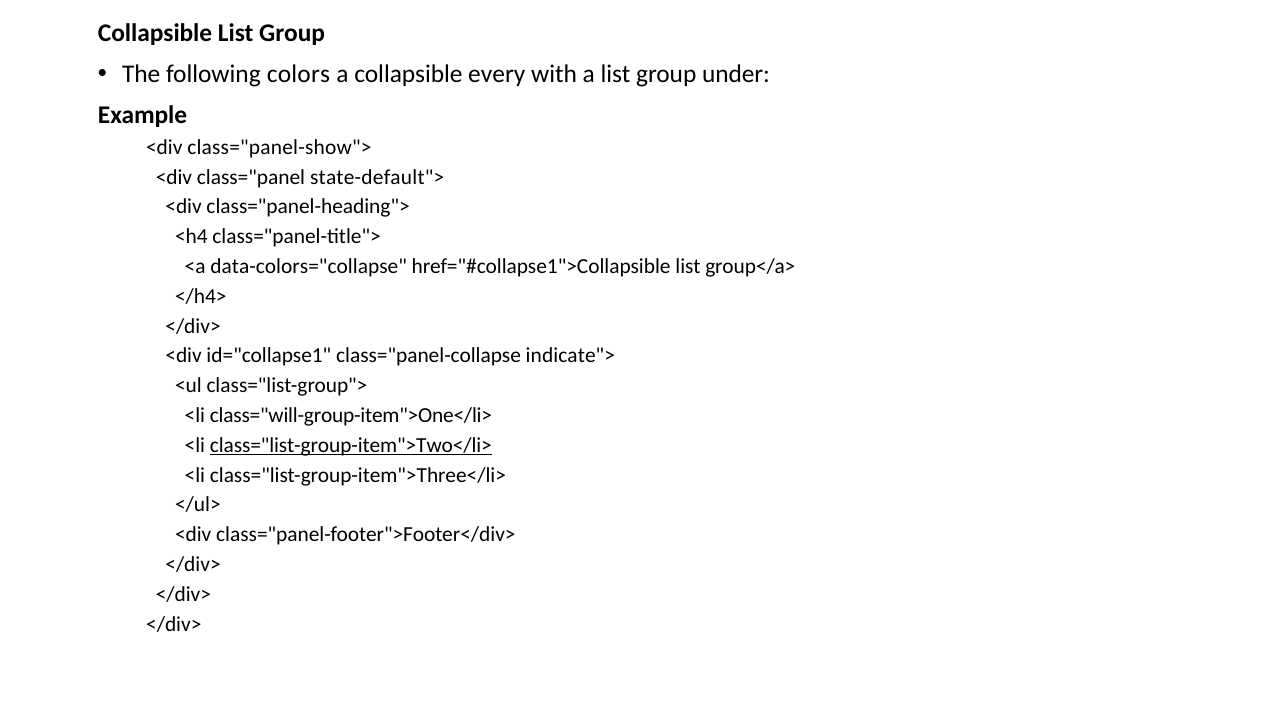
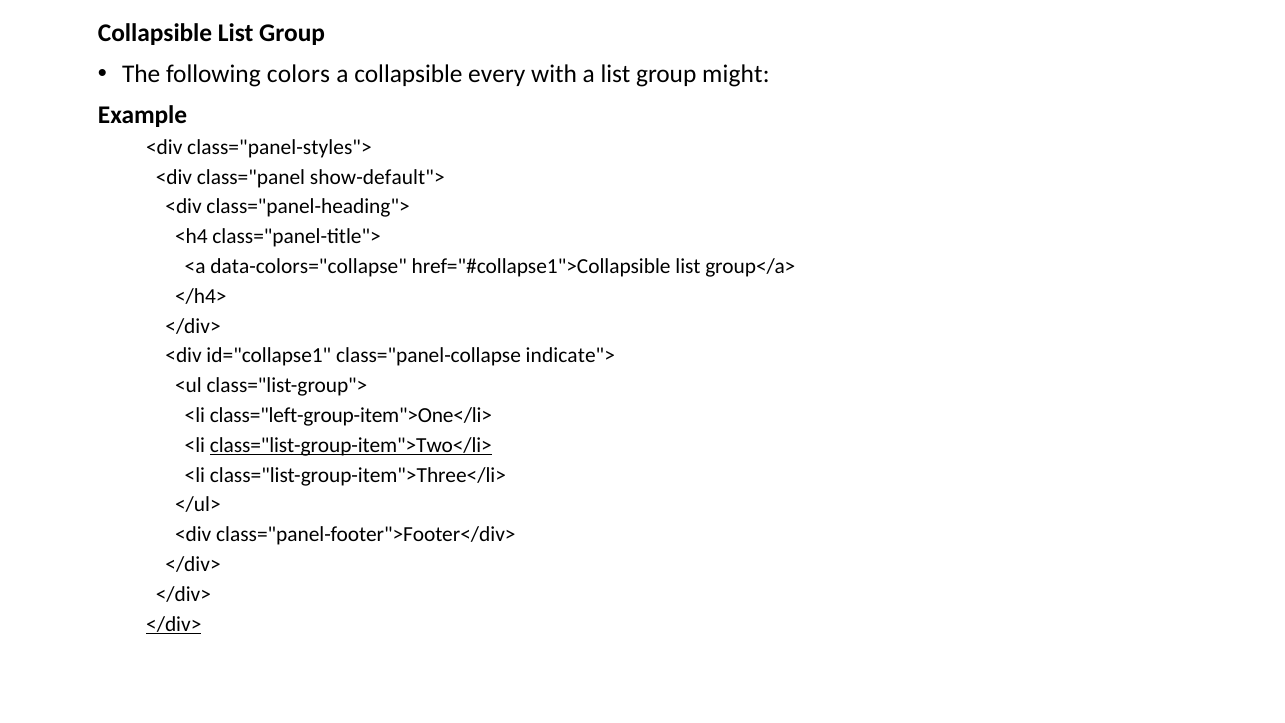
under: under -> might
class="panel-show">: class="panel-show"> -> class="panel-styles">
state-default">: state-default"> -> show-default">
class="will-group-item">One</li>: class="will-group-item">One</li> -> class="left-group-item">One</li>
</div> at (174, 624) underline: none -> present
